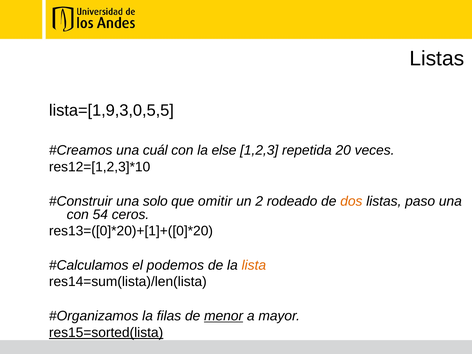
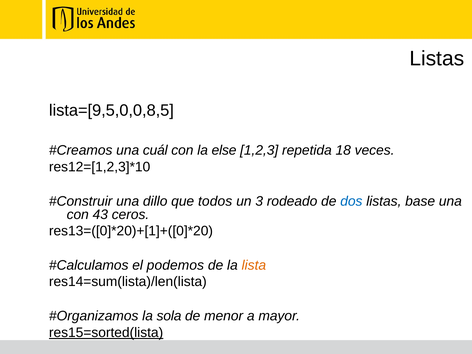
lista=[1,9,3,0,5,5: lista=[1,9,3,0,5,5 -> lista=[9,5,0,0,8,5
20: 20 -> 18
solo: solo -> dillo
omitir: omitir -> todos
2: 2 -> 3
dos colour: orange -> blue
paso: paso -> base
54: 54 -> 43
filas: filas -> sola
menor underline: present -> none
